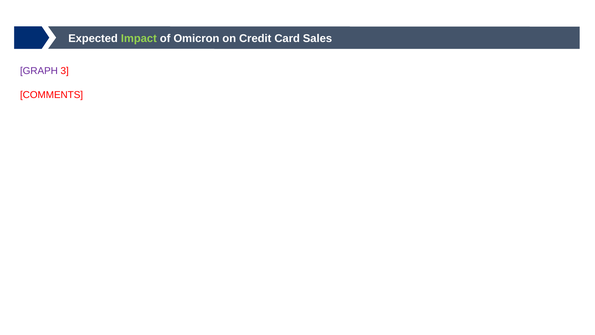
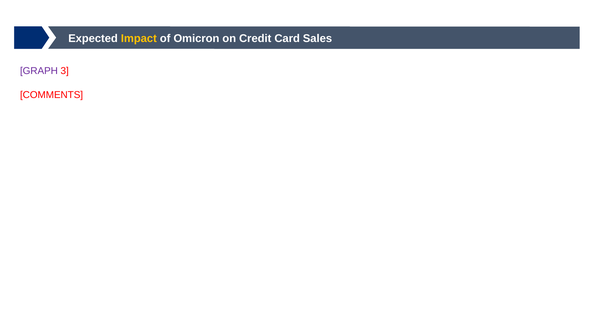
Impact colour: light green -> yellow
